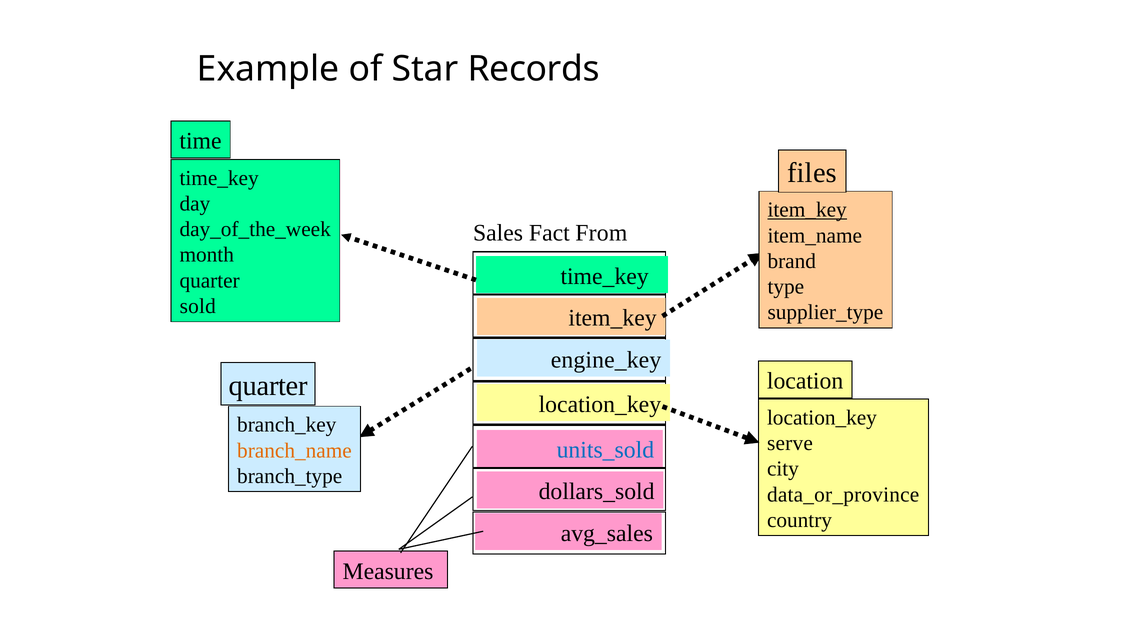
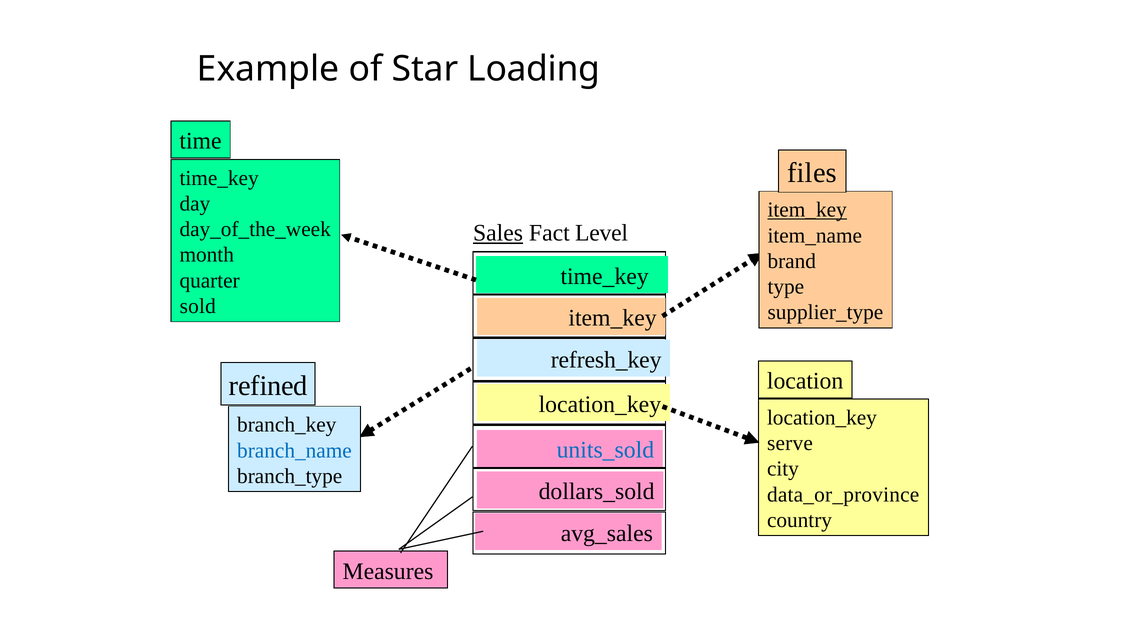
Records: Records -> Loading
Sales underline: none -> present
From: From -> Level
engine_key: engine_key -> refresh_key
quarter at (268, 386): quarter -> refined
branch_name colour: orange -> blue
